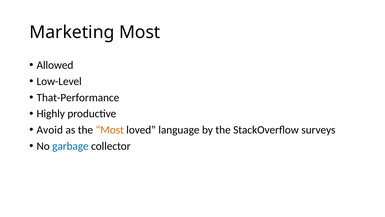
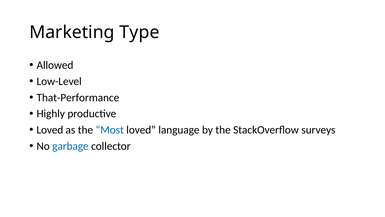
Marketing Most: Most -> Type
Avoid at (50, 130): Avoid -> Loved
Most at (110, 130) colour: orange -> blue
